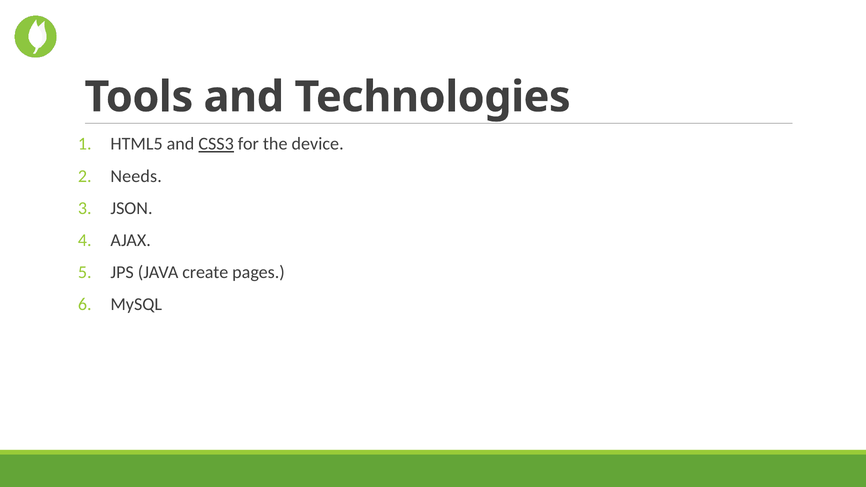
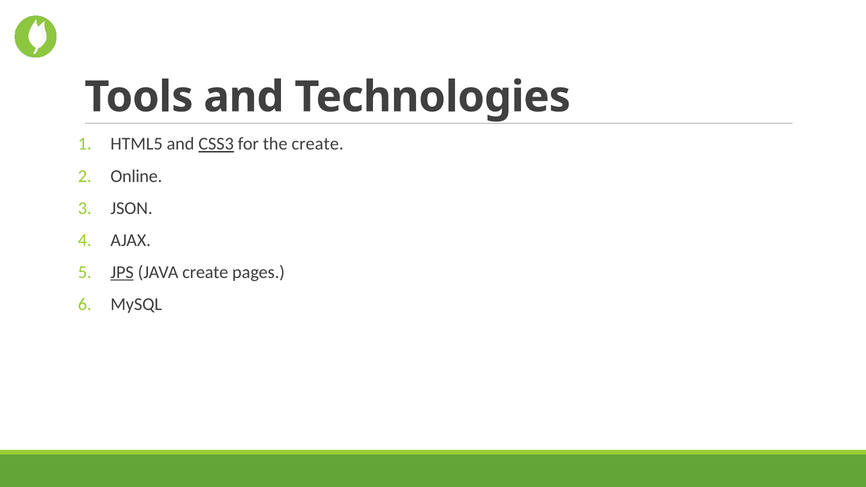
the device: device -> create
Needs: Needs -> Online
JPS underline: none -> present
